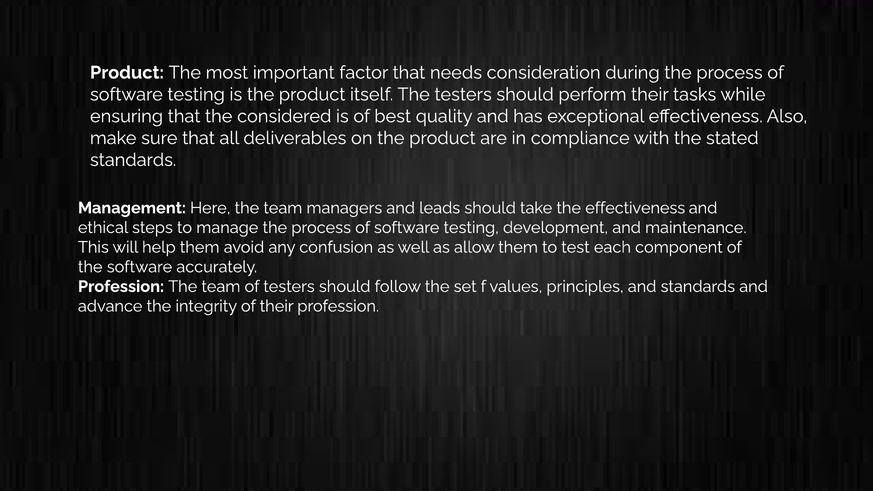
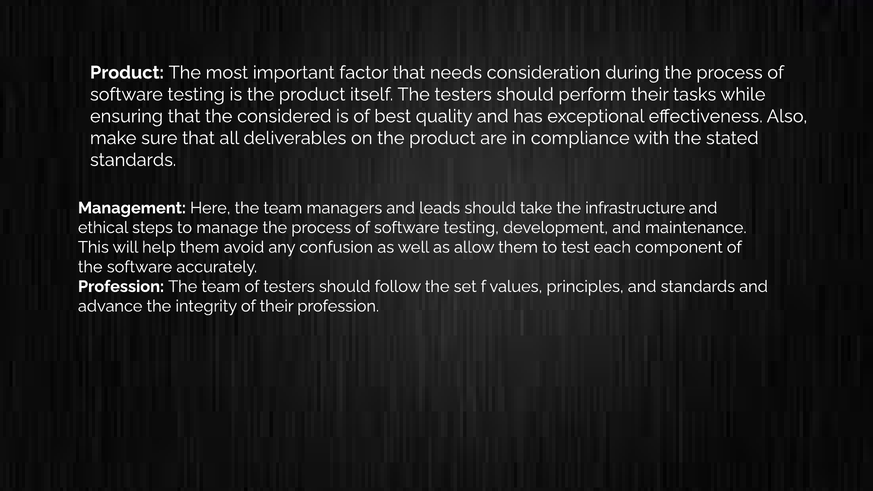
the effectiveness: effectiveness -> infrastructure
